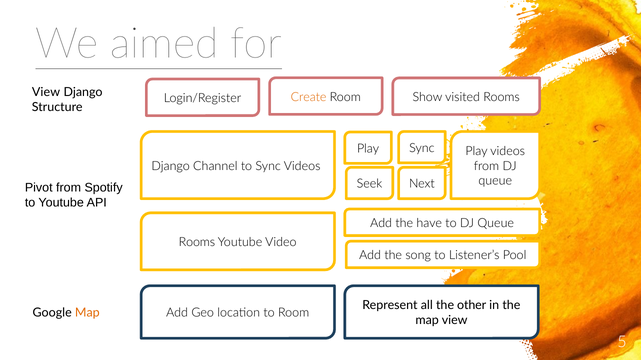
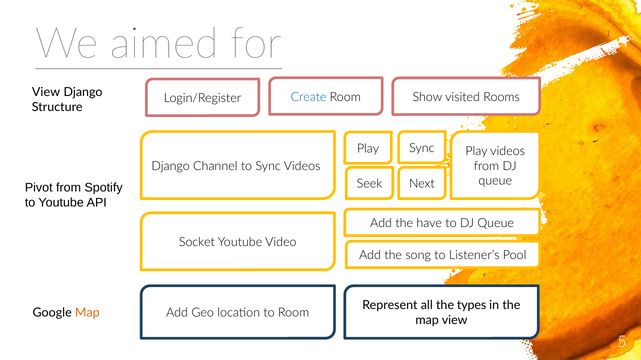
Create colour: orange -> blue
Rooms at (197, 243): Rooms -> Socket
other: other -> types
